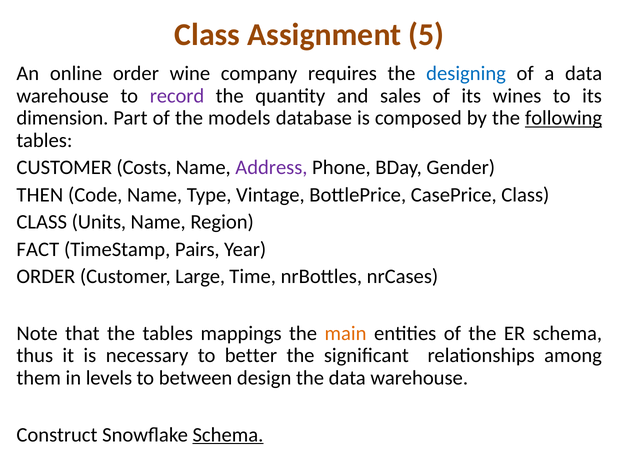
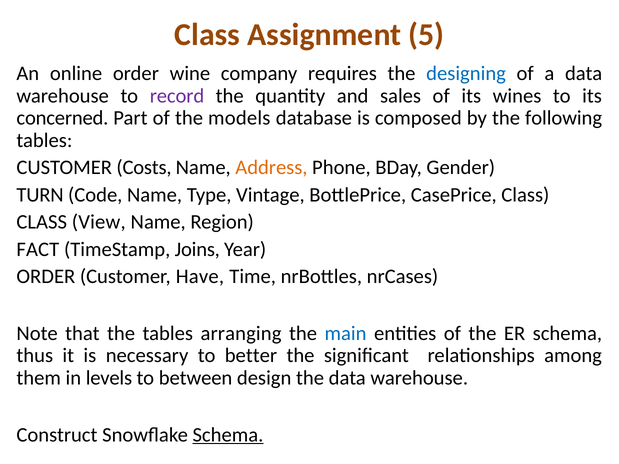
dimension: dimension -> concerned
following underline: present -> none
Address colour: purple -> orange
THEN: THEN -> TURN
Units: Units -> View
Pairs: Pairs -> Joins
Large: Large -> Have
mappings: mappings -> arranging
main colour: orange -> blue
